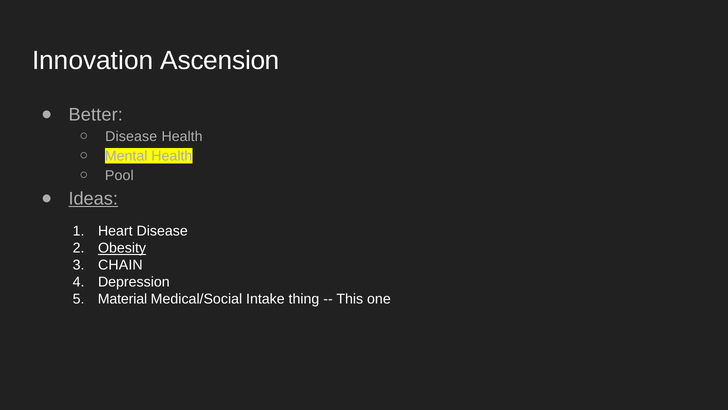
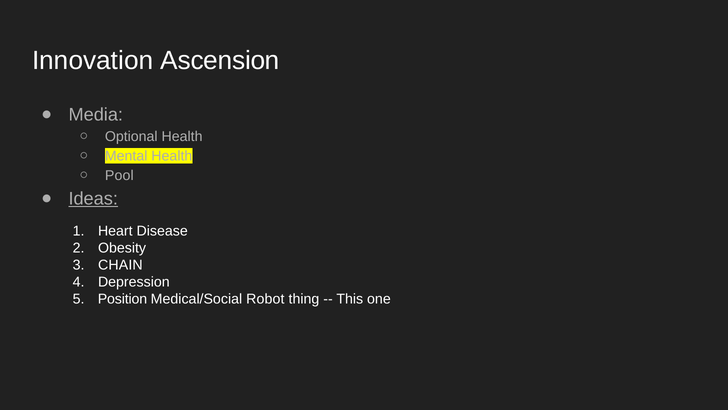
Better: Better -> Media
Disease at (131, 136): Disease -> Optional
Obesity underline: present -> none
Material: Material -> Position
Intake: Intake -> Robot
